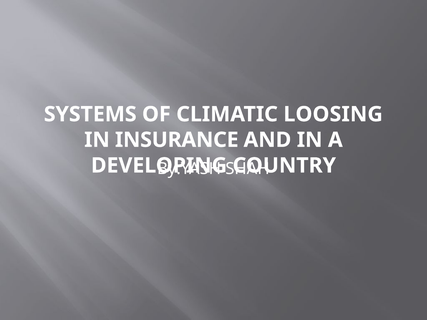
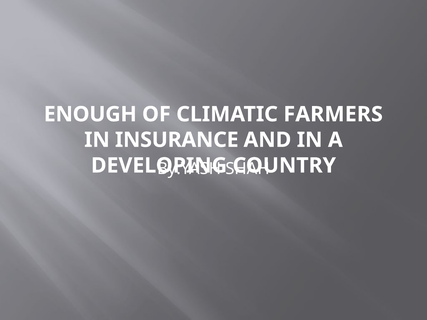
SYSTEMS: SYSTEMS -> ENOUGH
LOOSING: LOOSING -> FARMERS
